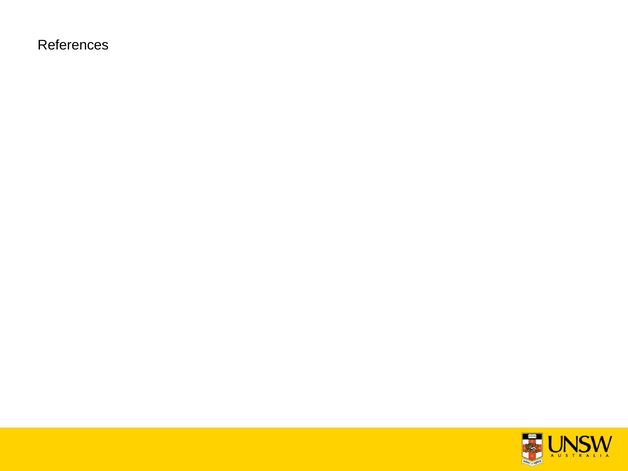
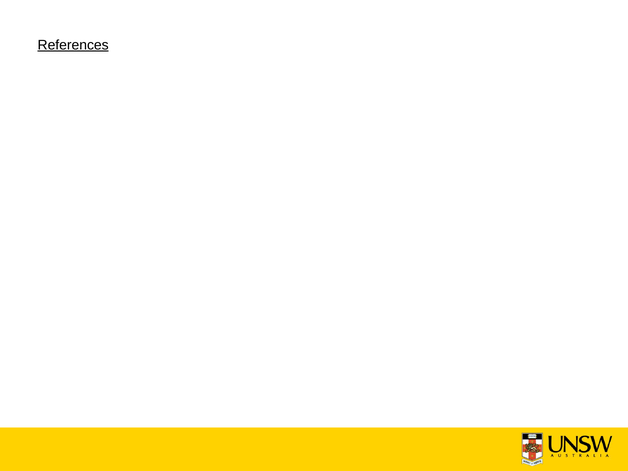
References underline: none -> present
